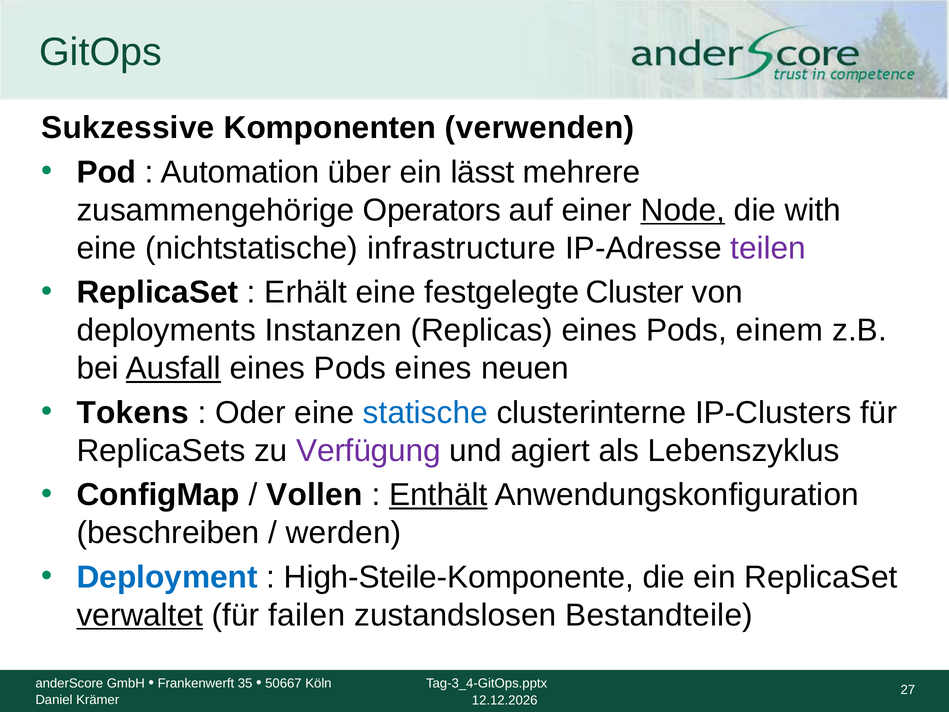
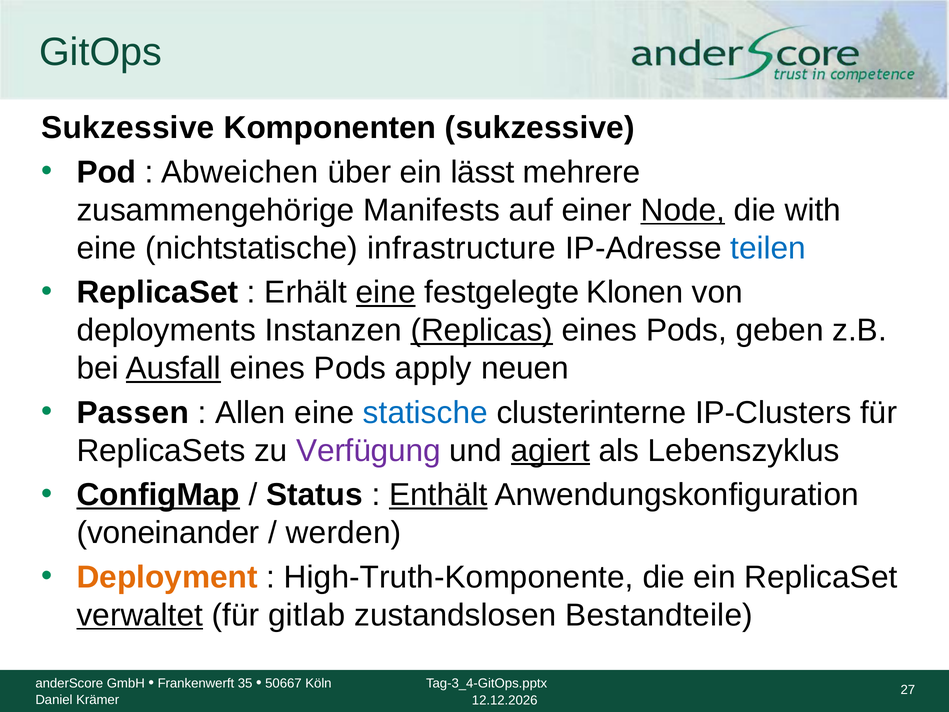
Komponenten verwenden: verwenden -> sukzessive
Automation: Automation -> Abweichen
Operators: Operators -> Manifests
teilen colour: purple -> blue
eine at (386, 292) underline: none -> present
Cluster: Cluster -> Klonen
Replicas underline: none -> present
einem: einem -> geben
Pods eines: eines -> apply
Tokens: Tokens -> Passen
Oder: Oder -> Allen
agiert underline: none -> present
ConfigMap underline: none -> present
Vollen: Vollen -> Status
beschreiben: beschreiben -> voneinander
Deployment colour: blue -> orange
High-Steile-Komponente: High-Steile-Komponente -> High-Truth-Komponente
failen: failen -> gitlab
